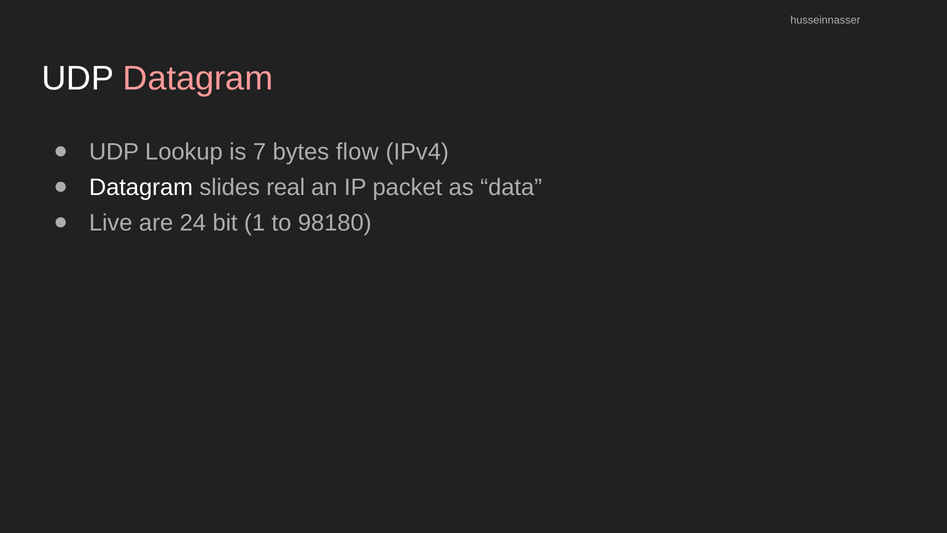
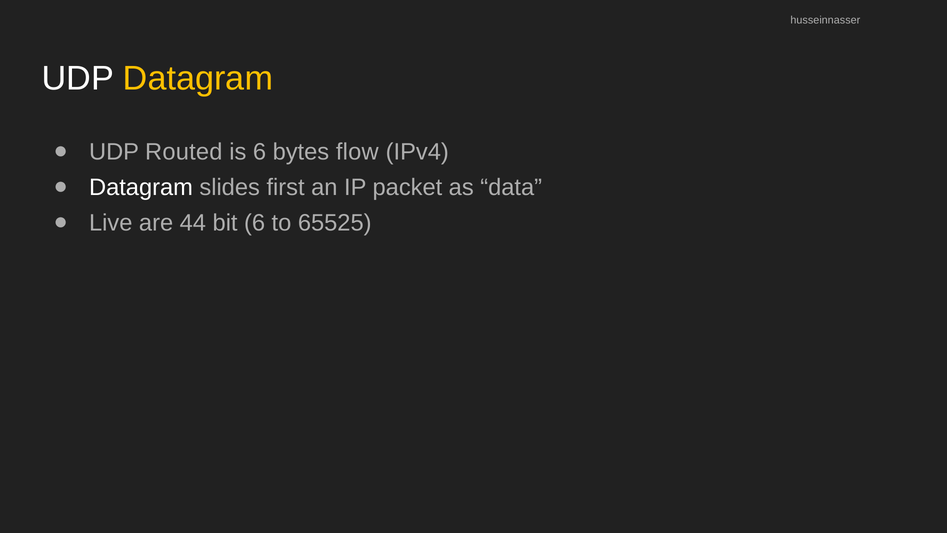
Datagram at (198, 78) colour: pink -> yellow
Lookup: Lookup -> Routed
is 7: 7 -> 6
real: real -> first
24: 24 -> 44
bit 1: 1 -> 6
98180: 98180 -> 65525
